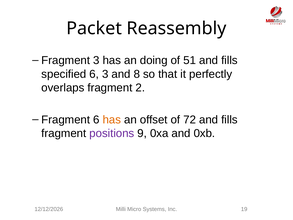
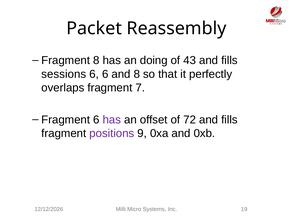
Fragment 3: 3 -> 8
51: 51 -> 43
specified: specified -> sessions
6 3: 3 -> 6
2: 2 -> 7
has at (112, 120) colour: orange -> purple
